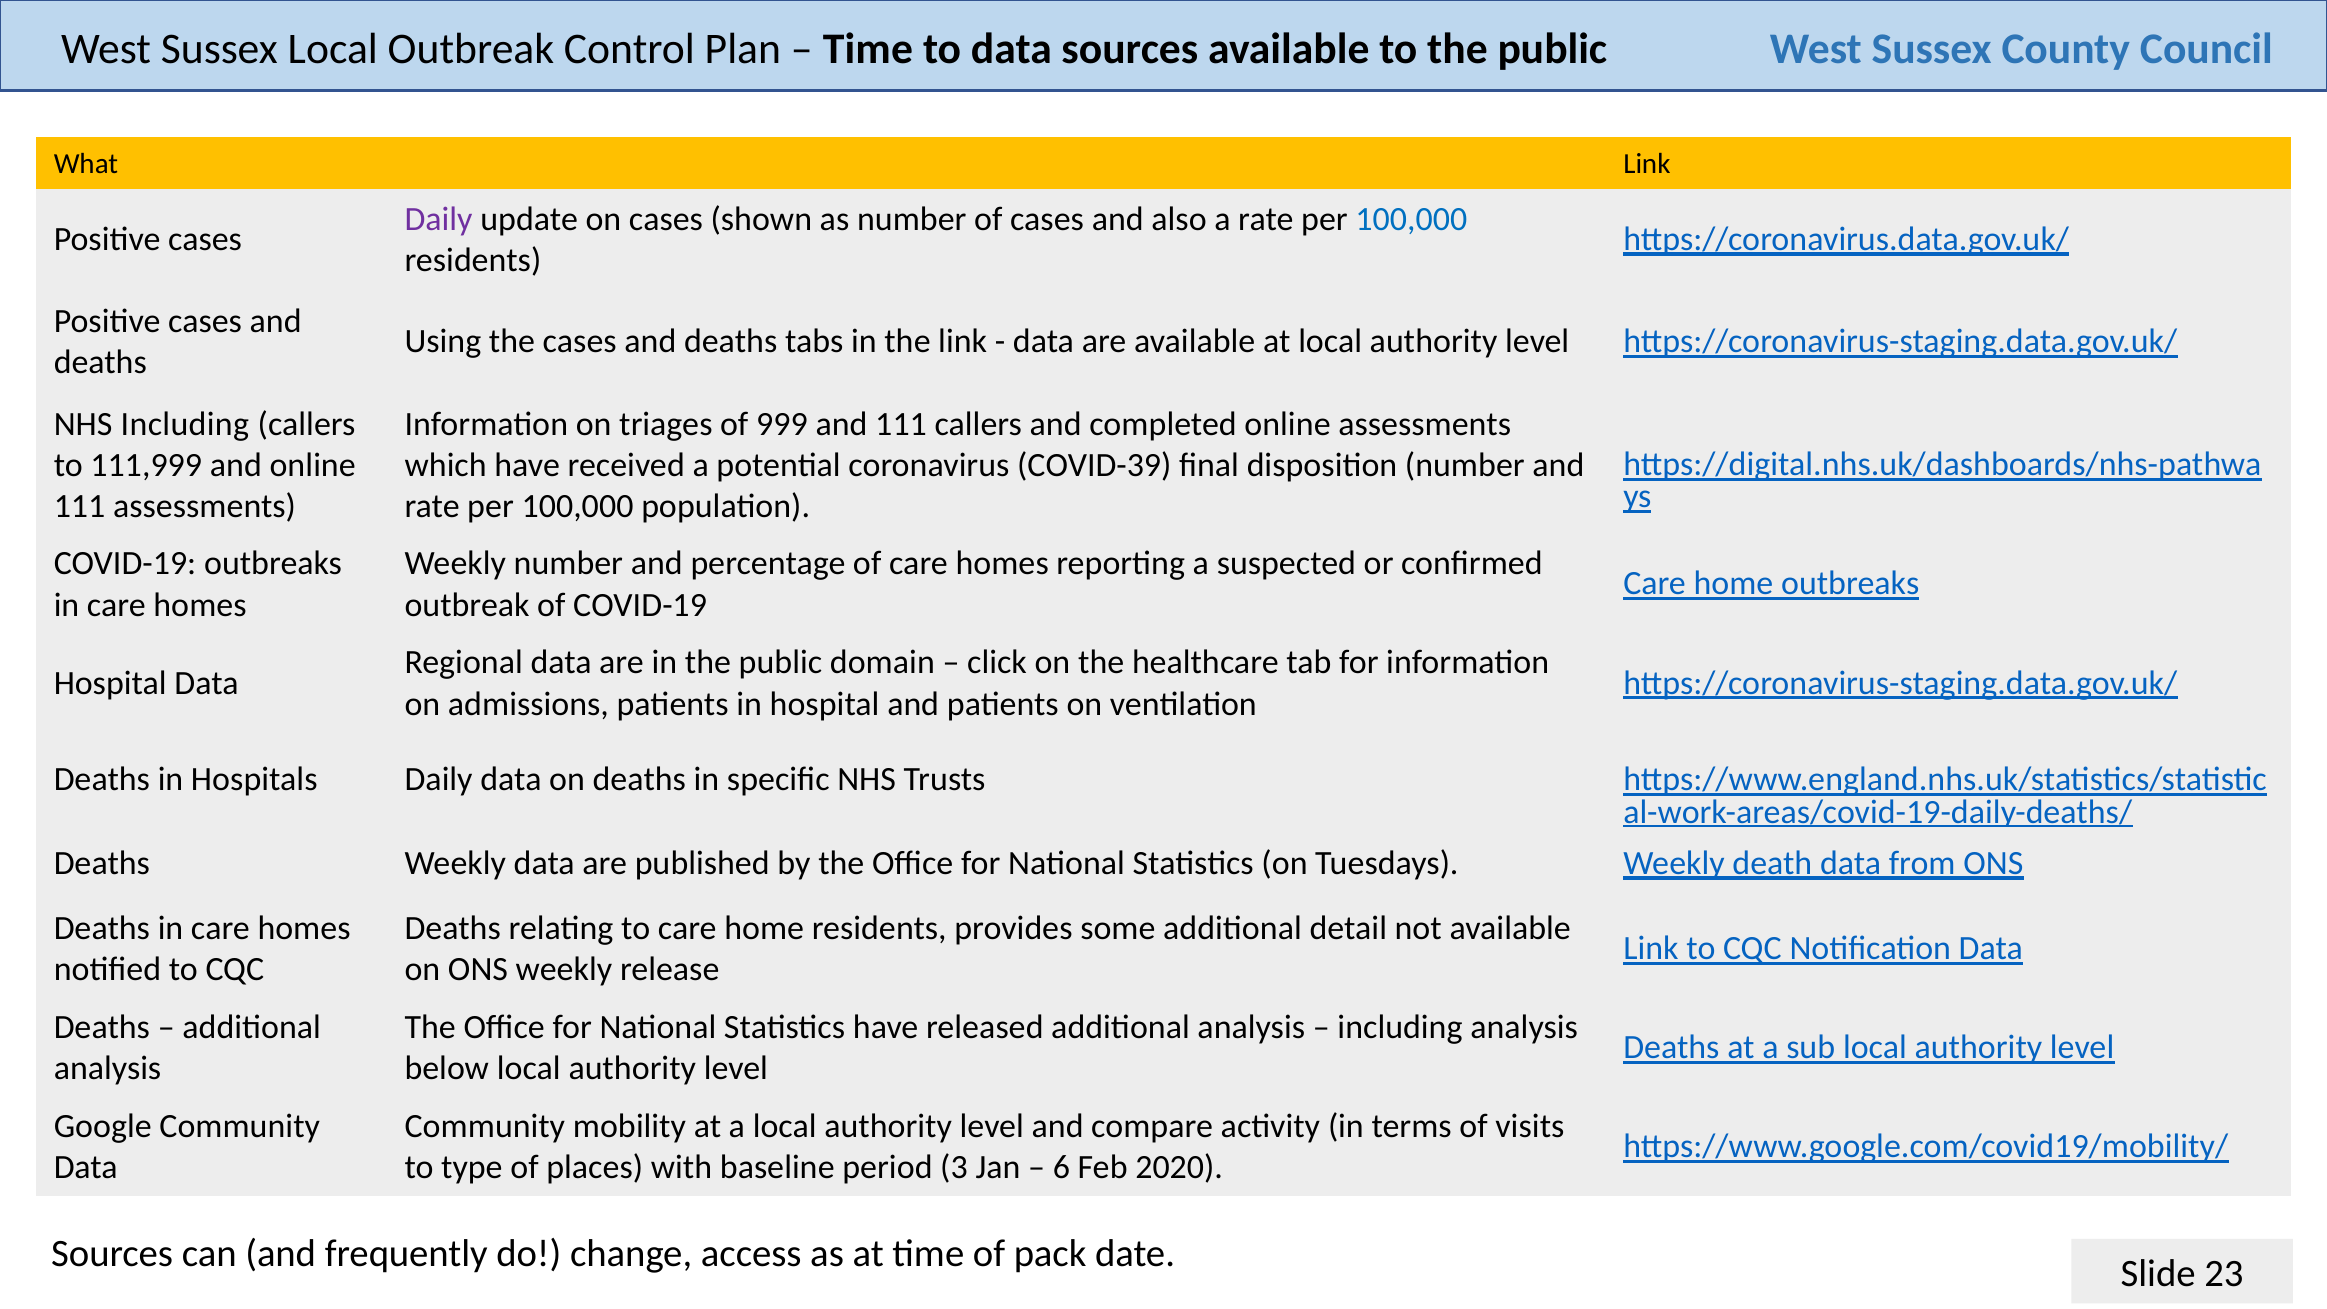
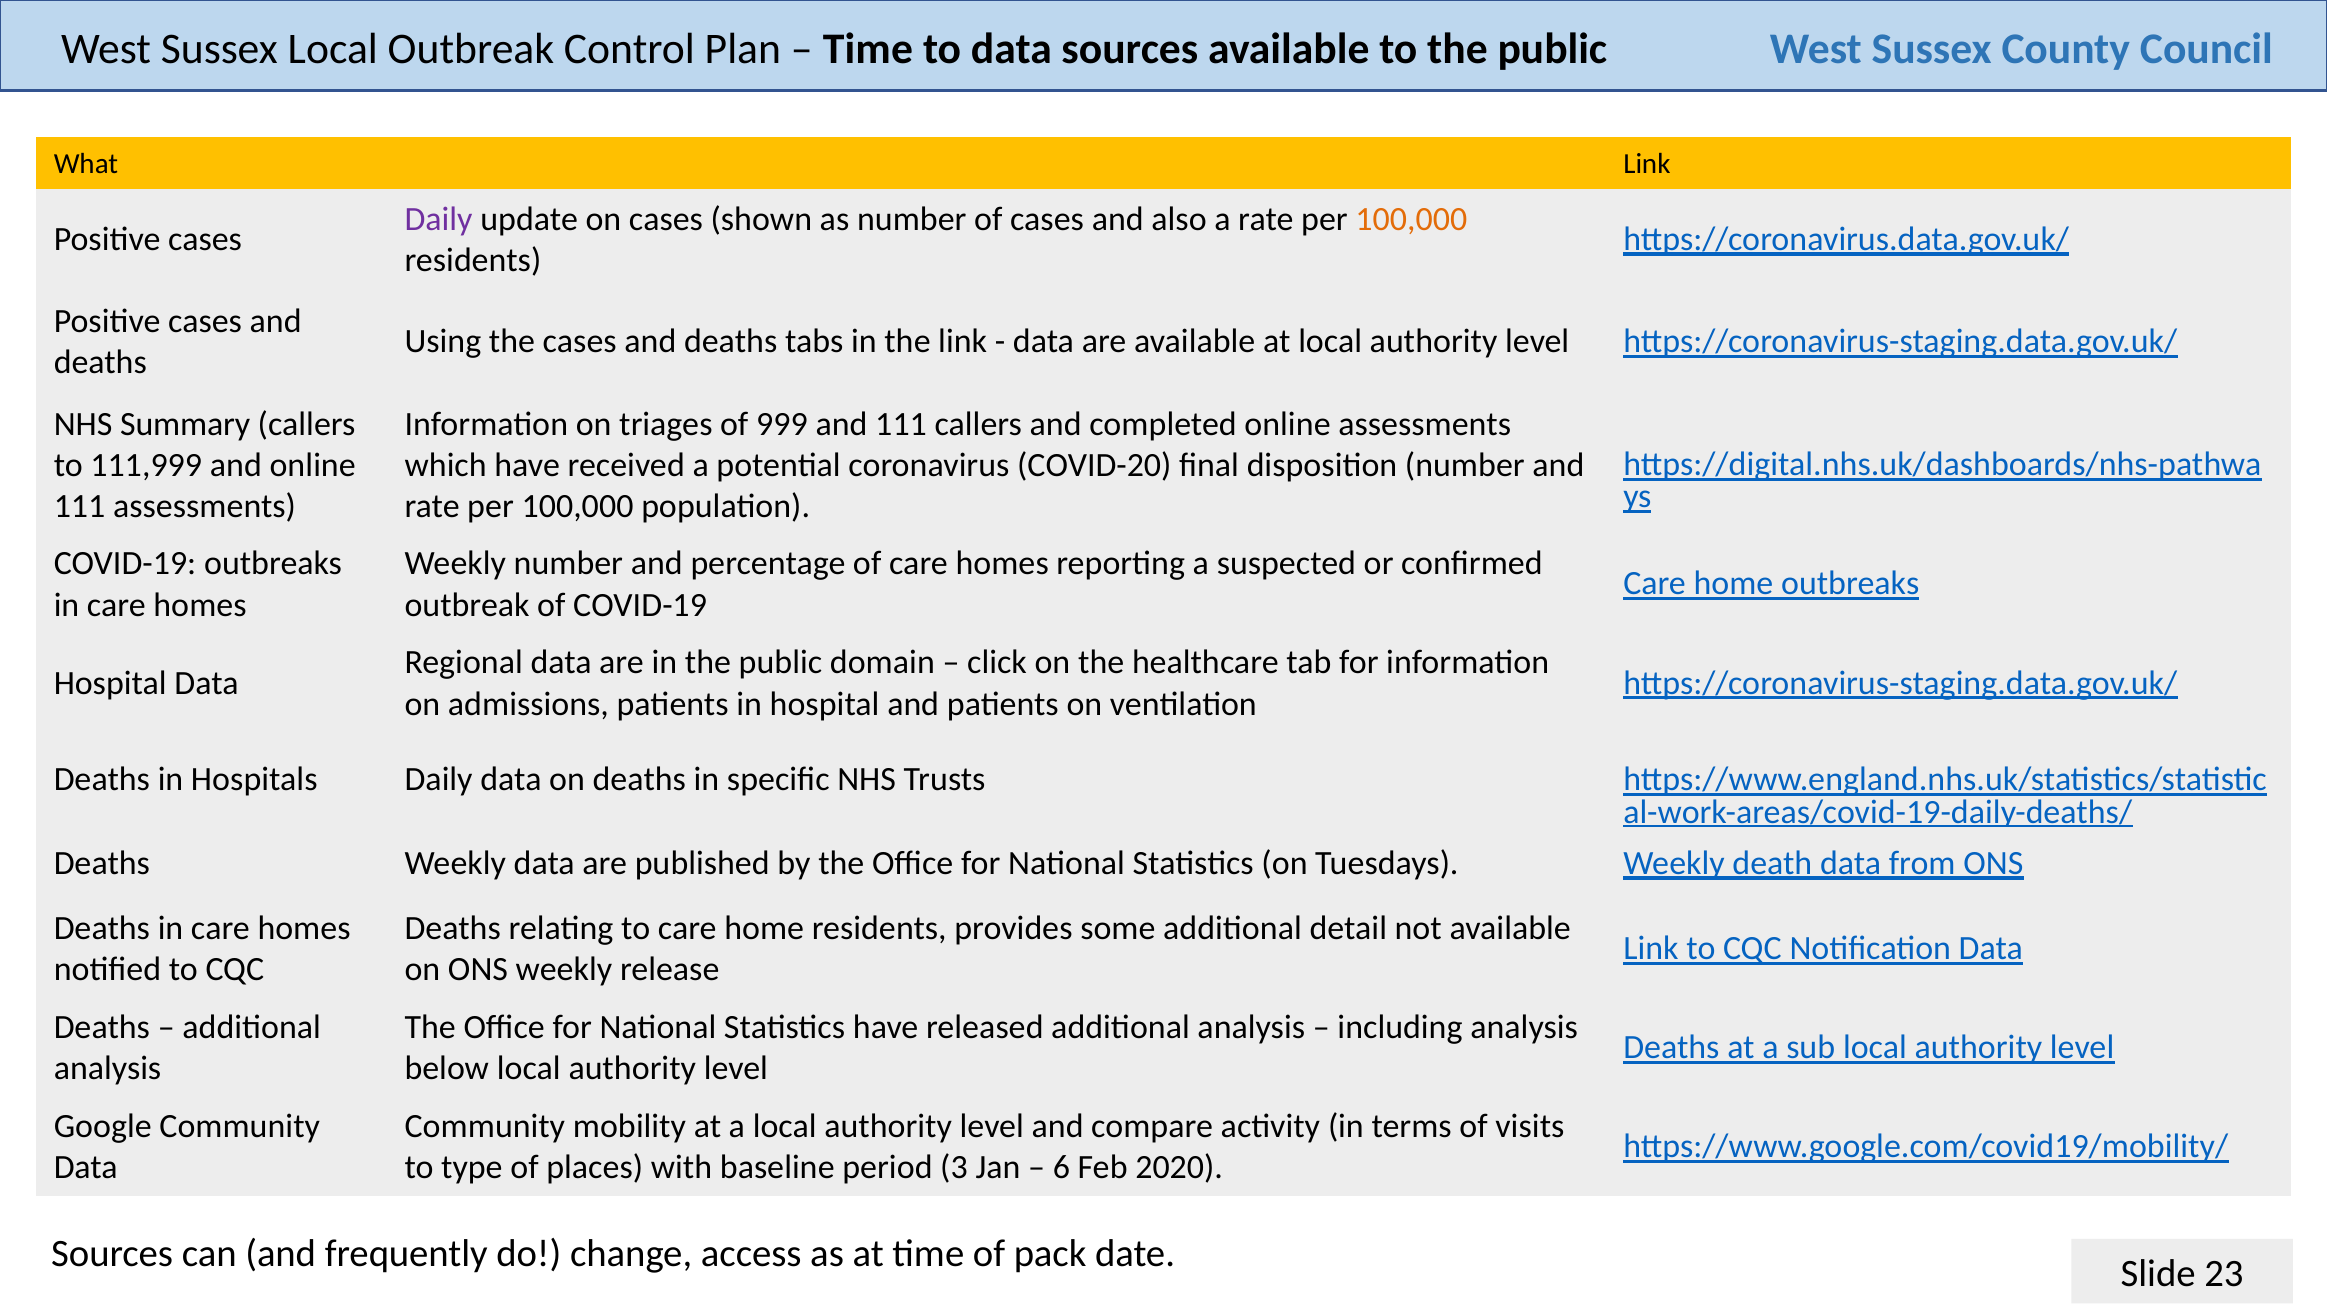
100,000 at (1411, 219) colour: blue -> orange
NHS Including: Including -> Summary
COVID-39: COVID-39 -> COVID-20
